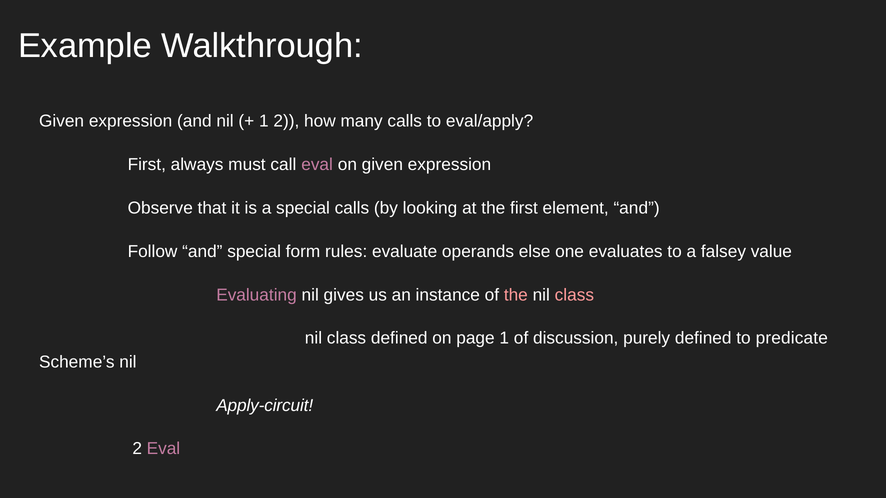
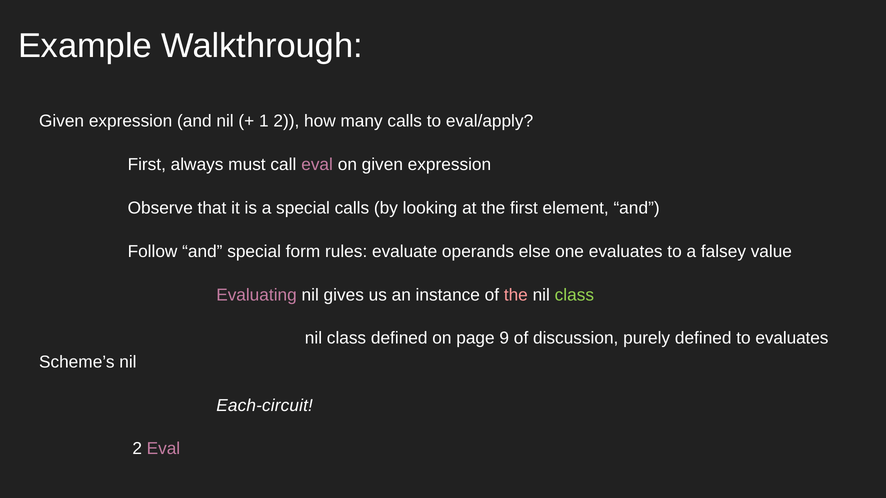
class at (574, 295) colour: pink -> light green
page 1: 1 -> 9
to predicate: predicate -> evaluates
Apply-circuit: Apply-circuit -> Each-circuit
